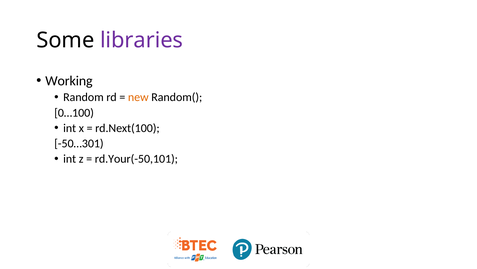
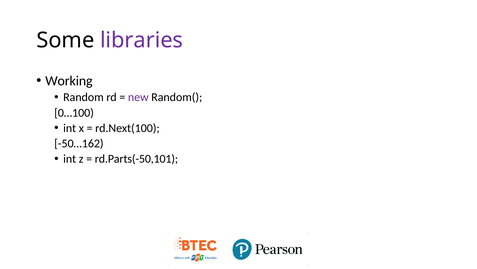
new colour: orange -> purple
-50…301: -50…301 -> -50…162
rd.Your(-50,101: rd.Your(-50,101 -> rd.Parts(-50,101
